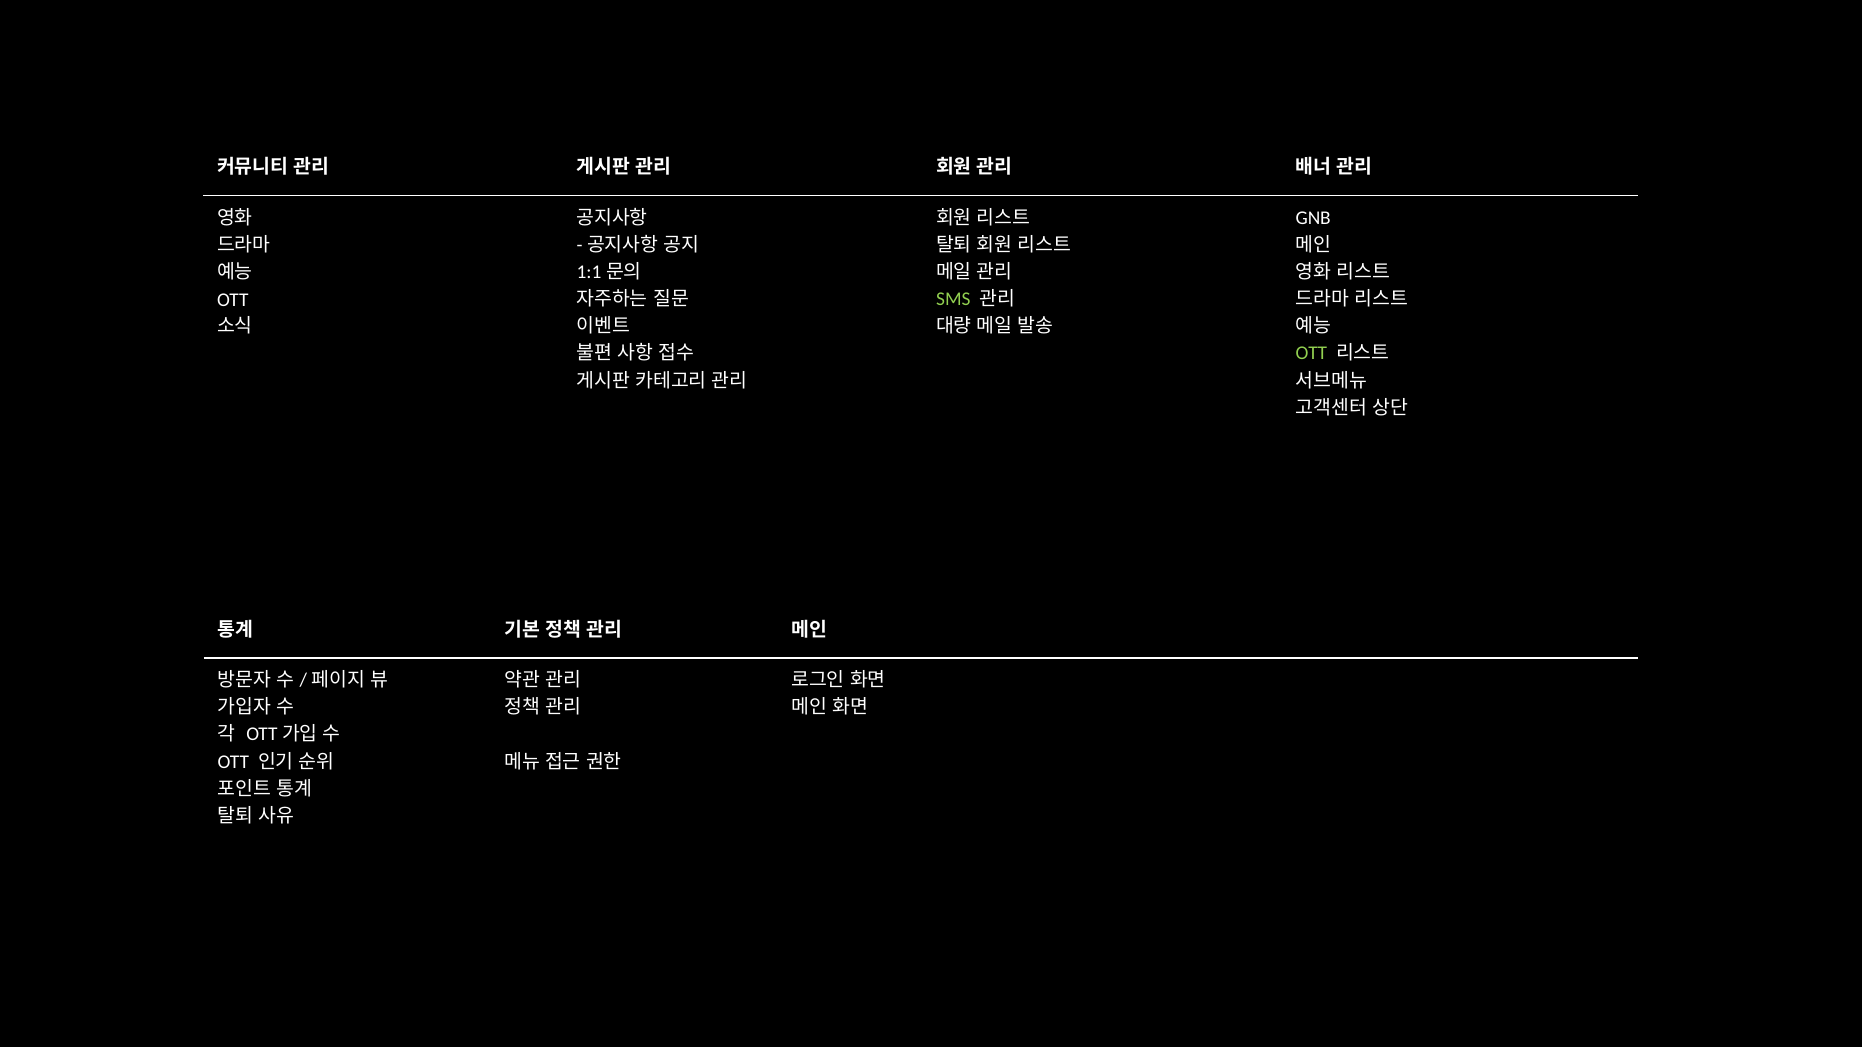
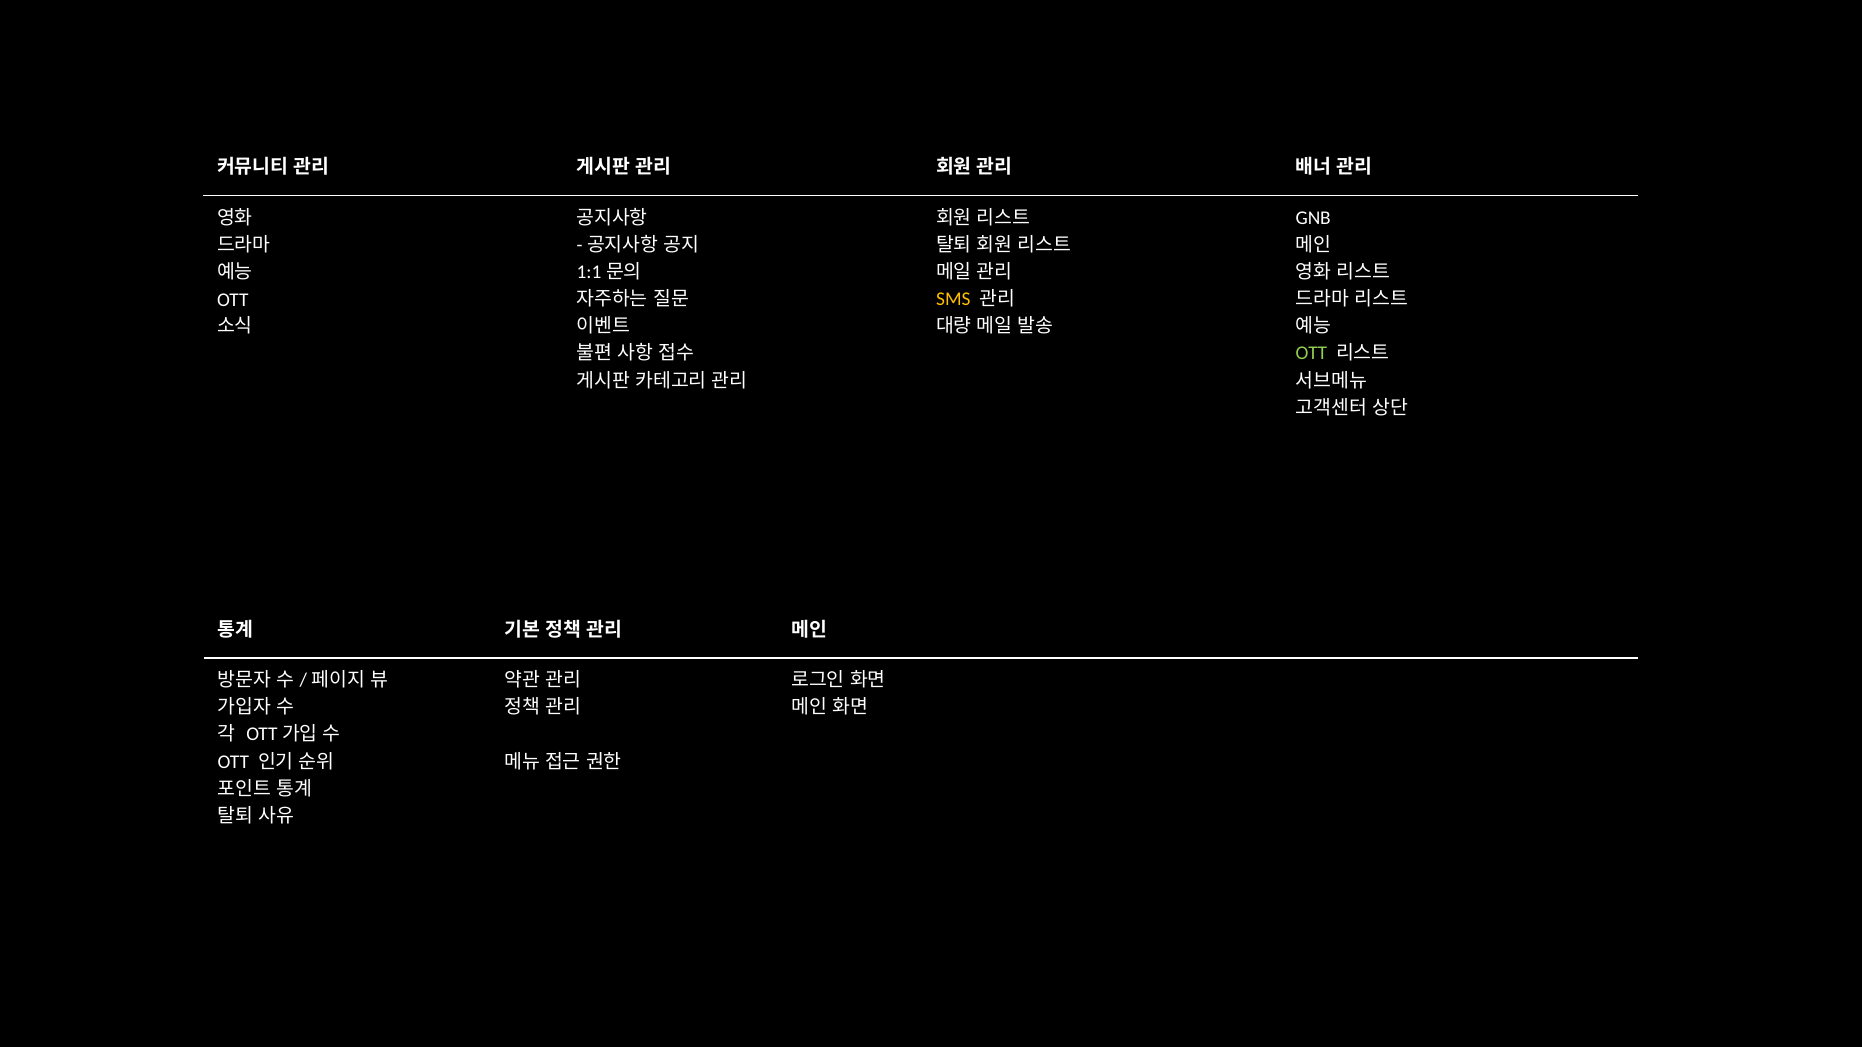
SMS colour: light green -> yellow
